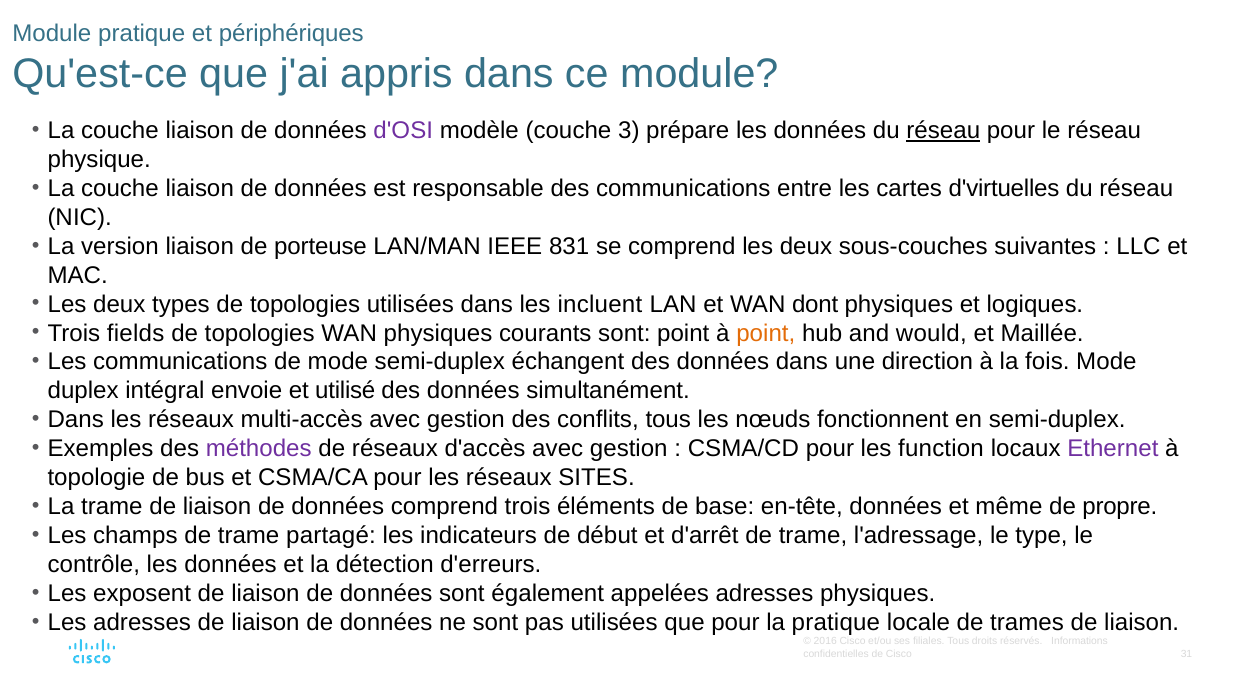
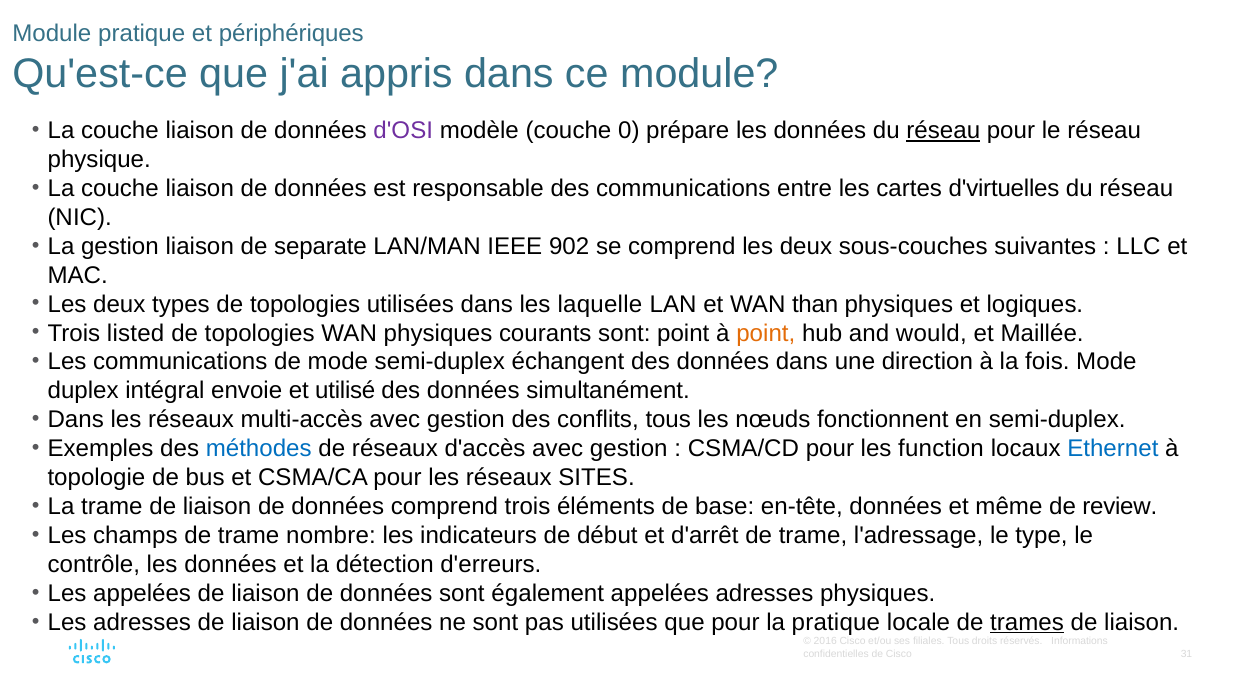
3: 3 -> 0
La version: version -> gestion
porteuse: porteuse -> separate
831: 831 -> 902
incluent: incluent -> laquelle
dont: dont -> than
fields: fields -> listed
méthodes colour: purple -> blue
Ethernet colour: purple -> blue
propre: propre -> review
partagé: partagé -> nombre
Les exposent: exposent -> appelées
trames underline: none -> present
